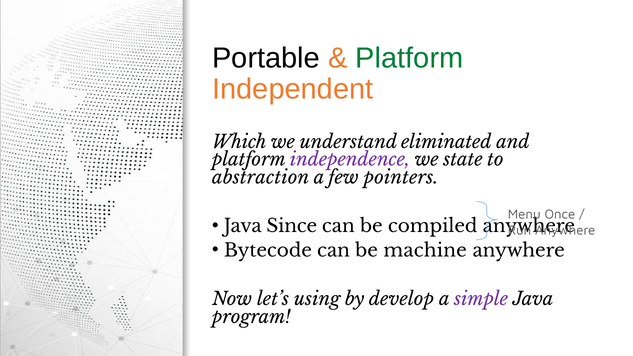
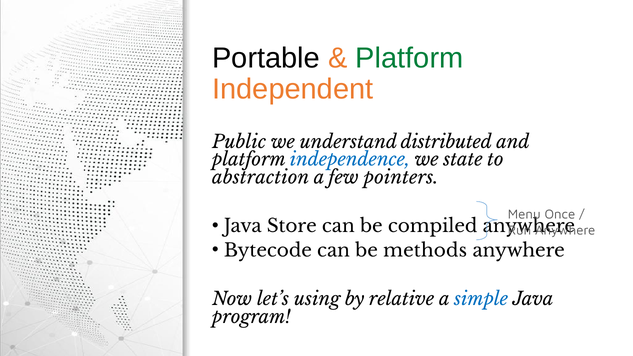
Which: Which -> Public
eliminated: eliminated -> distributed
independence colour: purple -> blue
Since: Since -> Store
machine: machine -> methods
develop: develop -> relative
simple colour: purple -> blue
